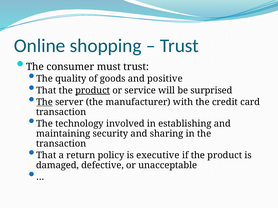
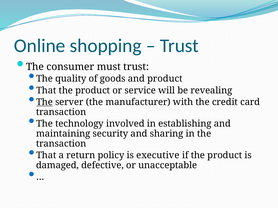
and positive: positive -> product
product at (93, 91) underline: present -> none
surprised: surprised -> revealing
